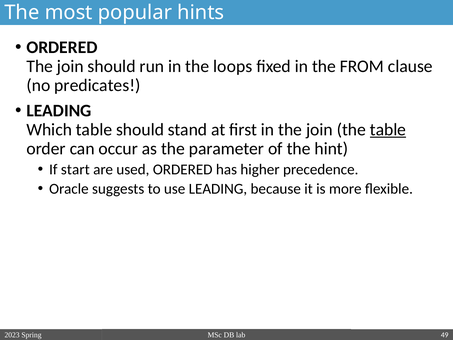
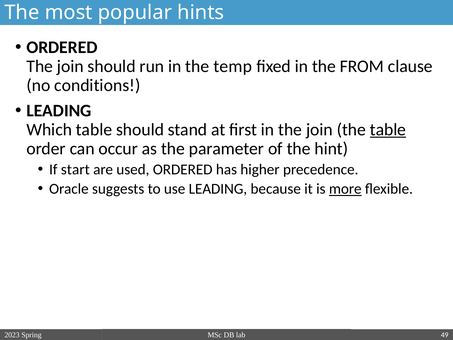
loops: loops -> temp
predicates: predicates -> conditions
more underline: none -> present
